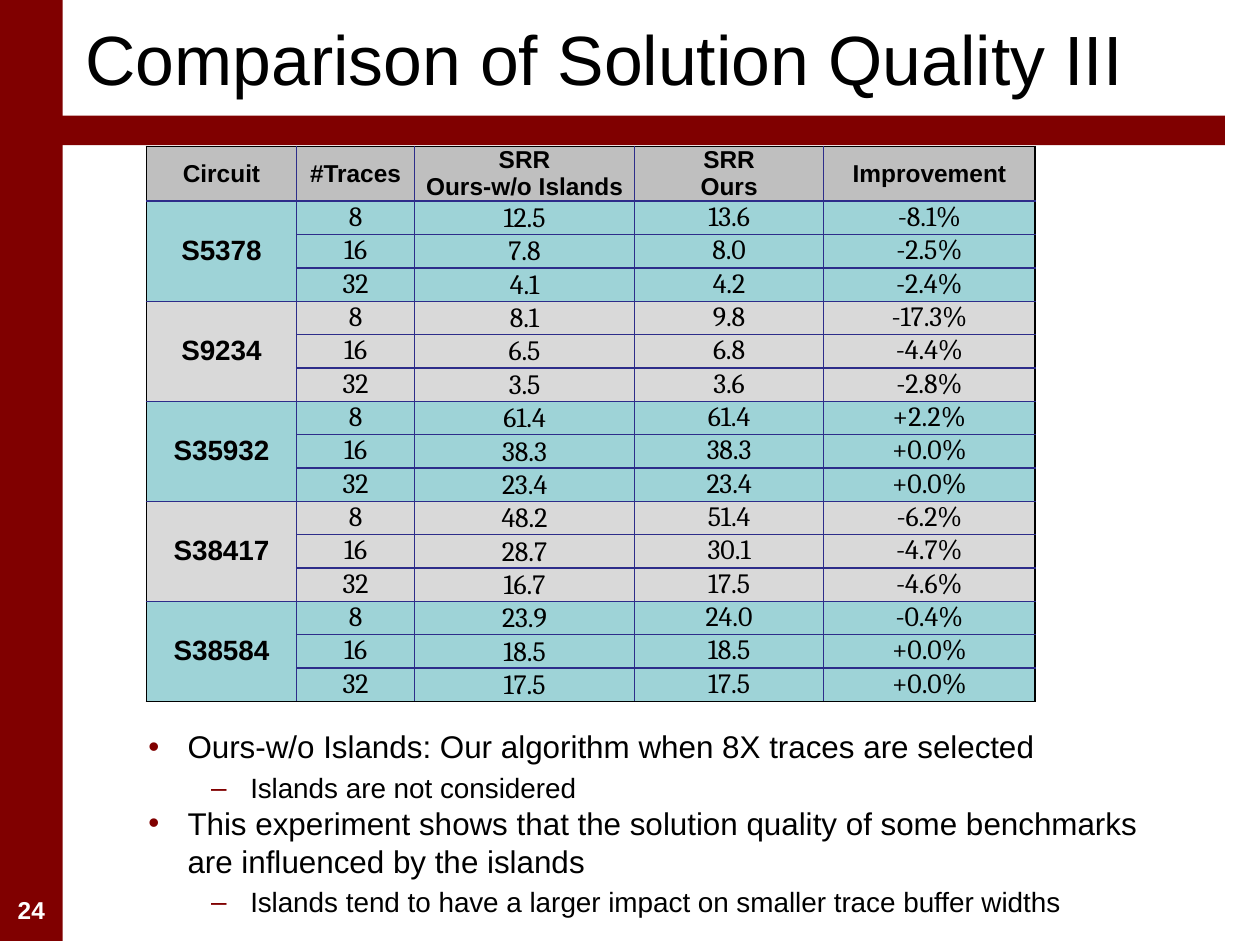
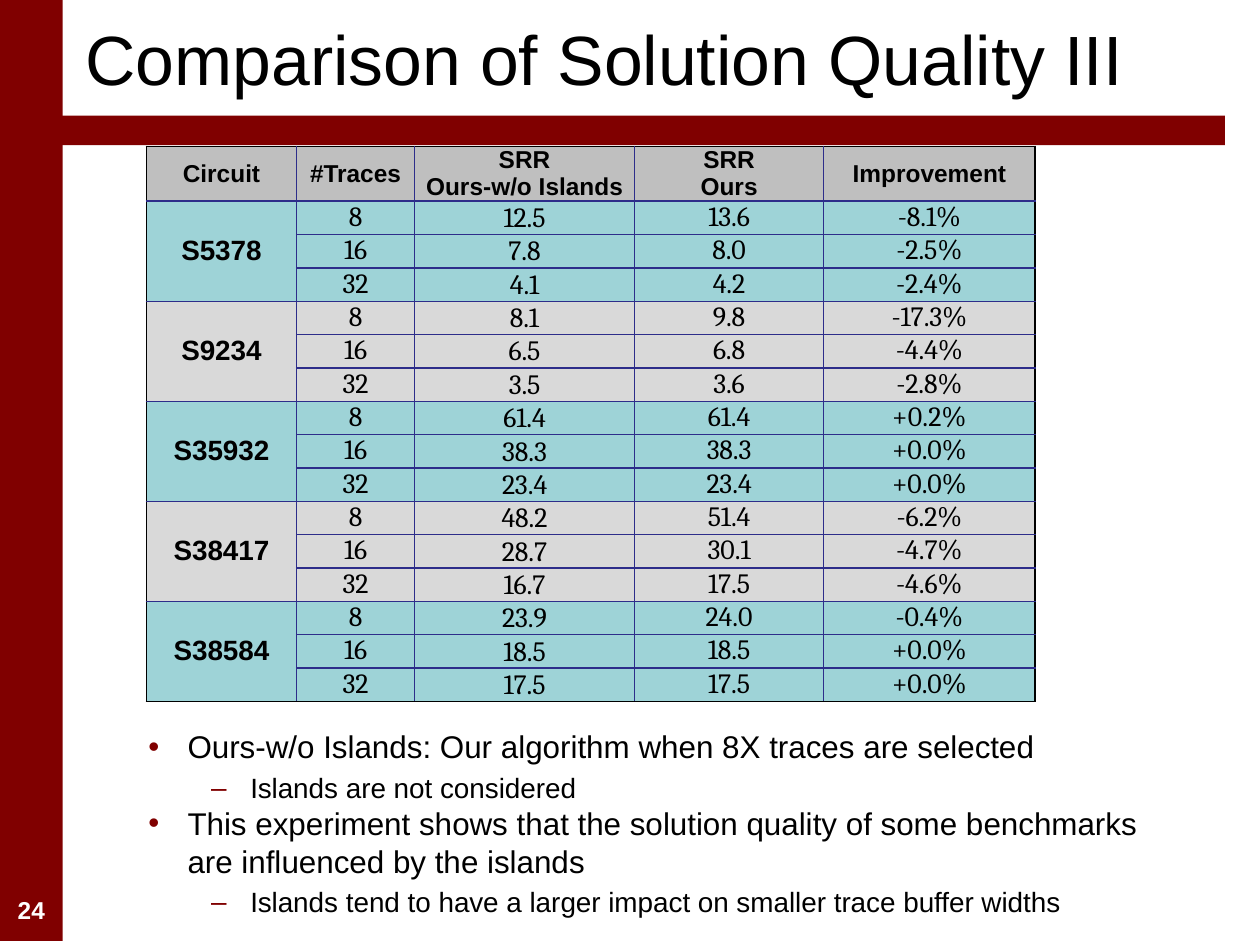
+2.2%: +2.2% -> +0.2%
